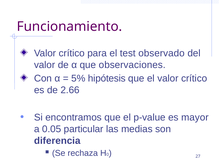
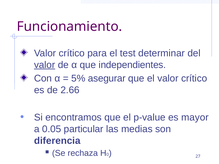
observado: observado -> determinar
valor at (45, 65) underline: none -> present
observaciones: observaciones -> independientes
hipótesis: hipótesis -> asegurar
